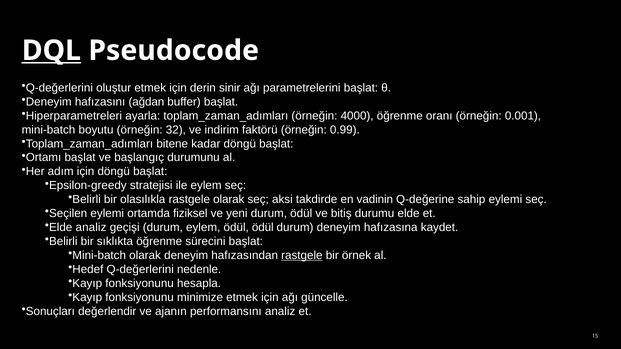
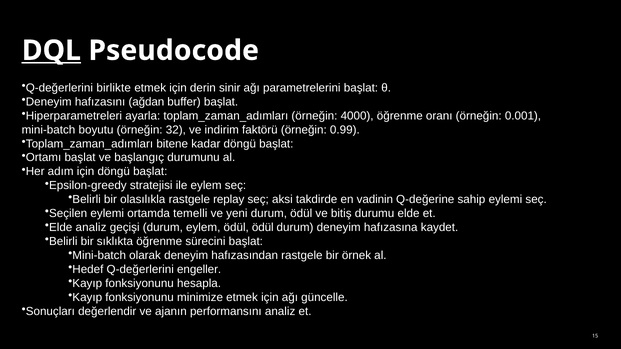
oluştur: oluştur -> birlikte
rastgele olarak: olarak -> replay
fiziksel: fiziksel -> temelli
rastgele at (302, 256) underline: present -> none
nedenle: nedenle -> engeller
